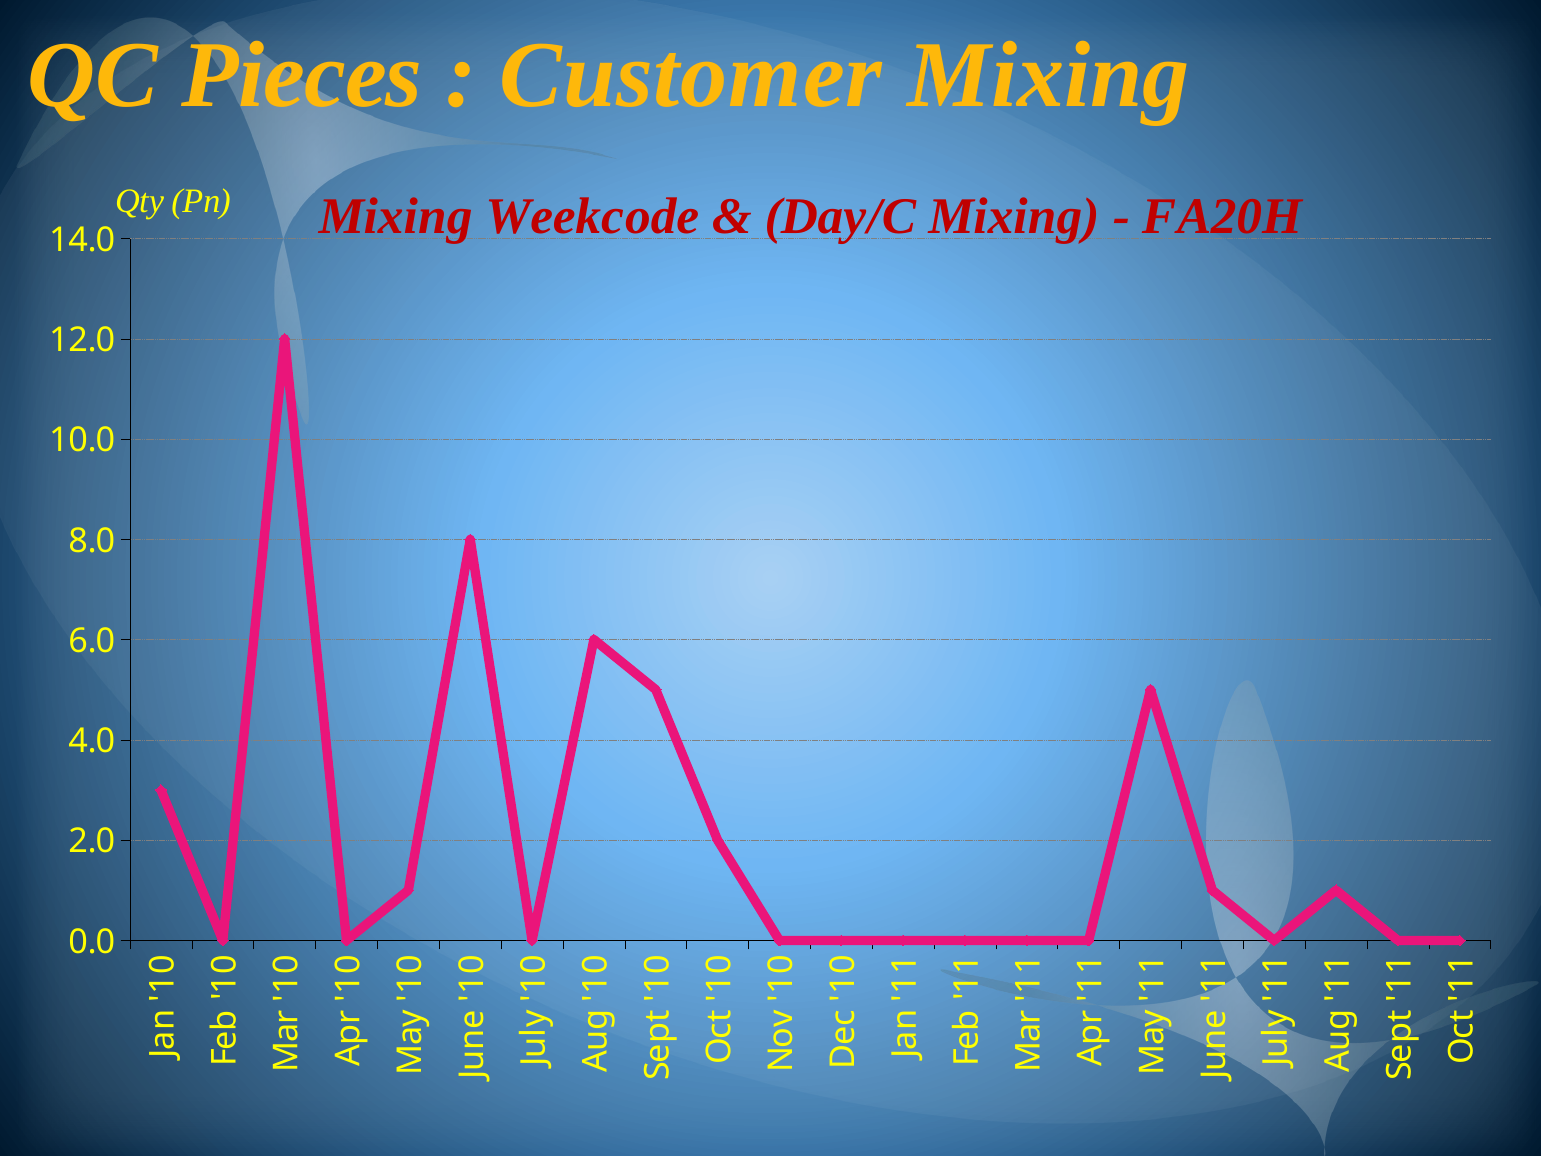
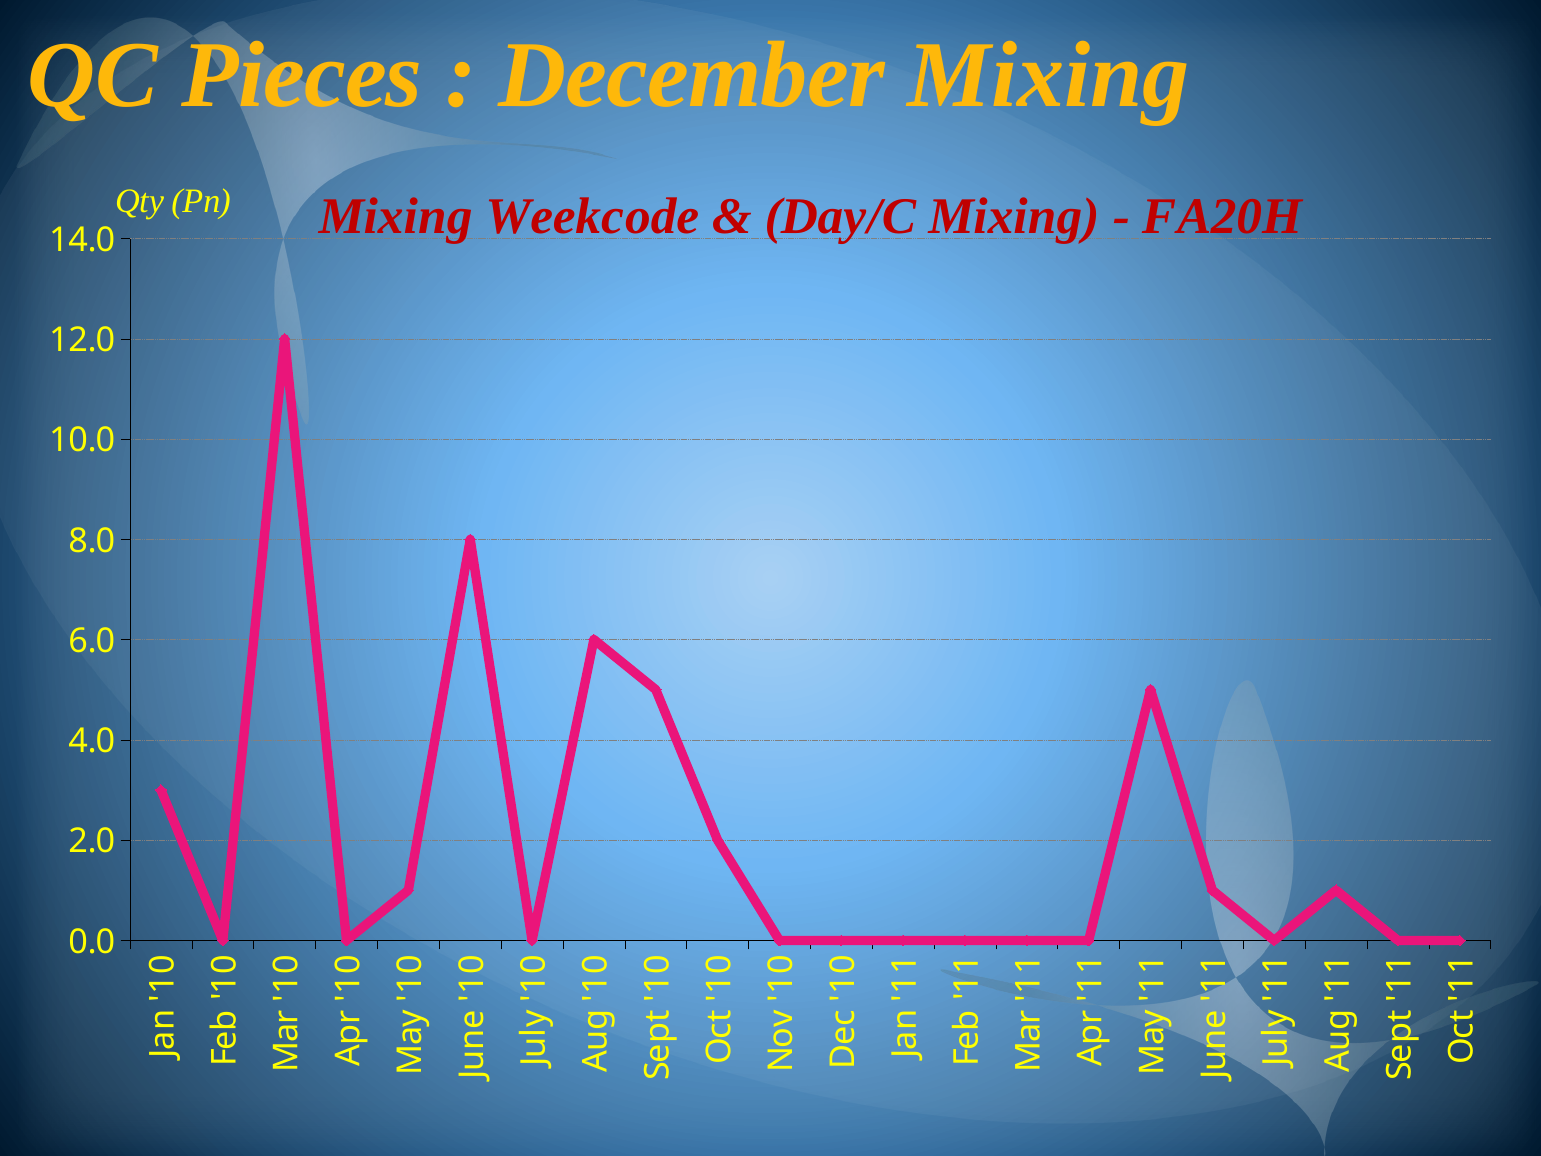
Customer: Customer -> December
